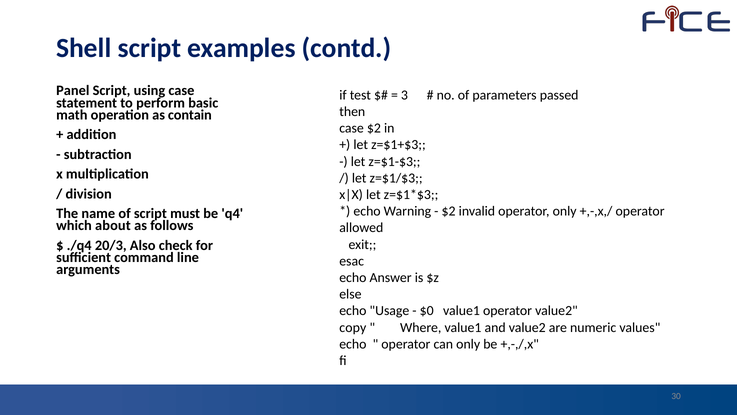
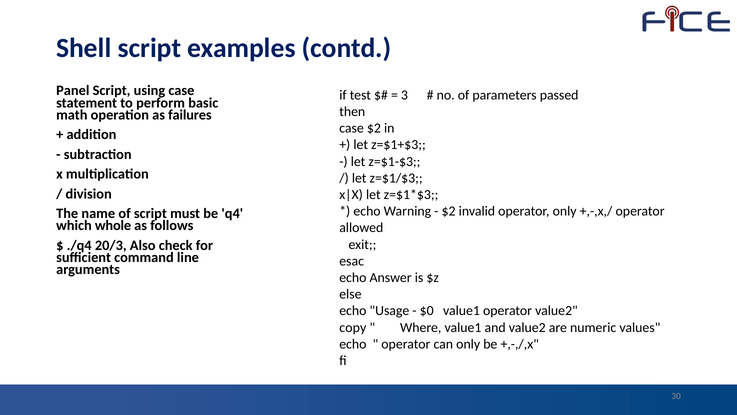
contain: contain -> failures
about: about -> whole
